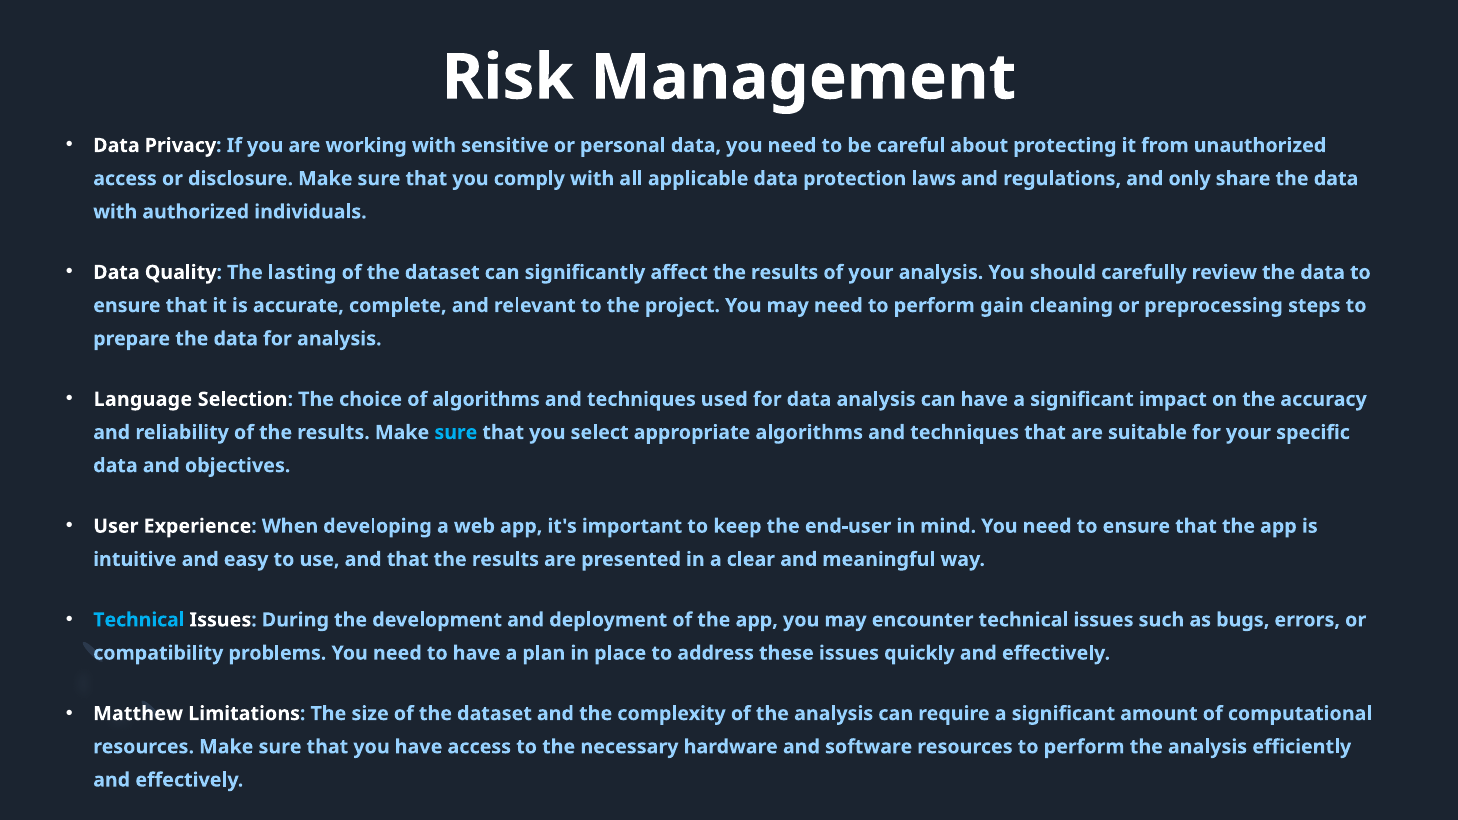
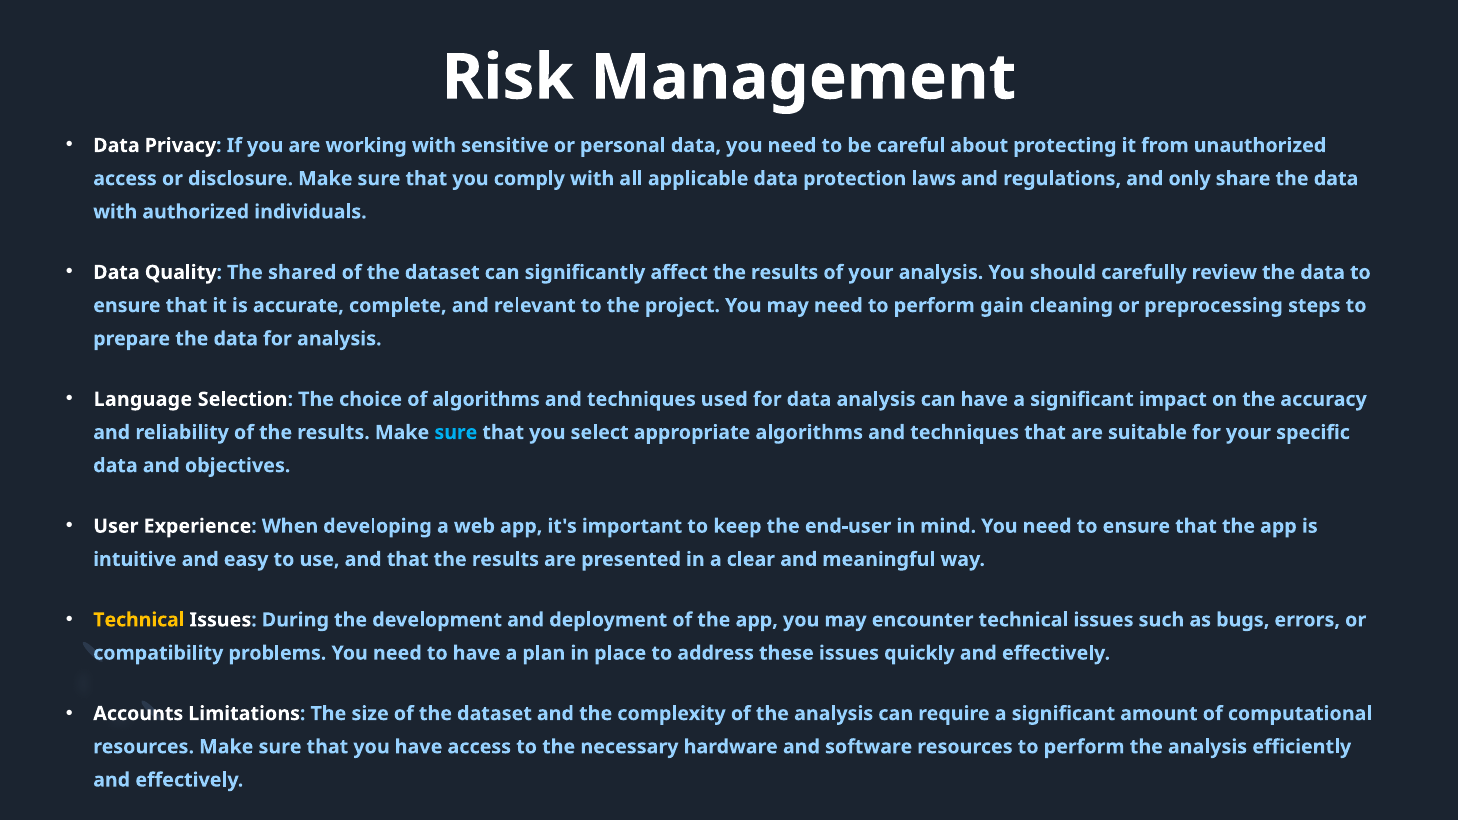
lasting: lasting -> shared
Technical at (139, 620) colour: light blue -> yellow
Matthew: Matthew -> Accounts
